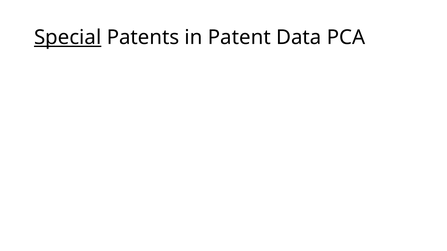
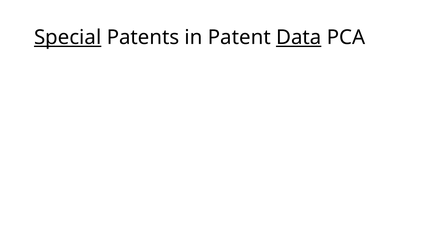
Data underline: none -> present
